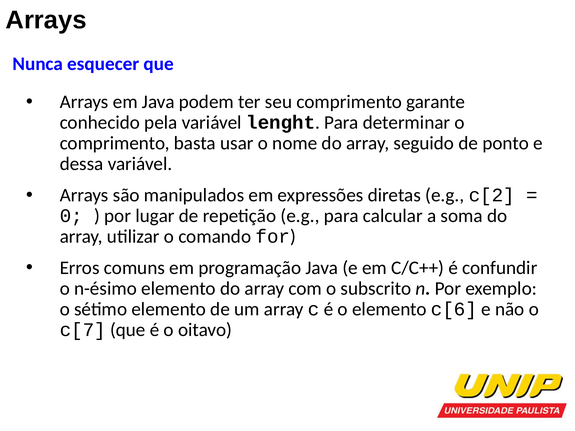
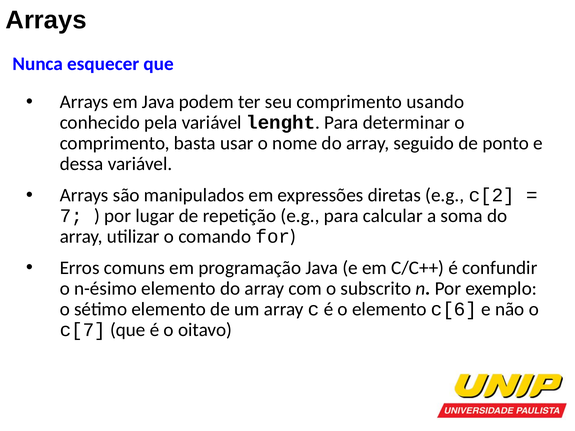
garante: garante -> usando
0: 0 -> 7
